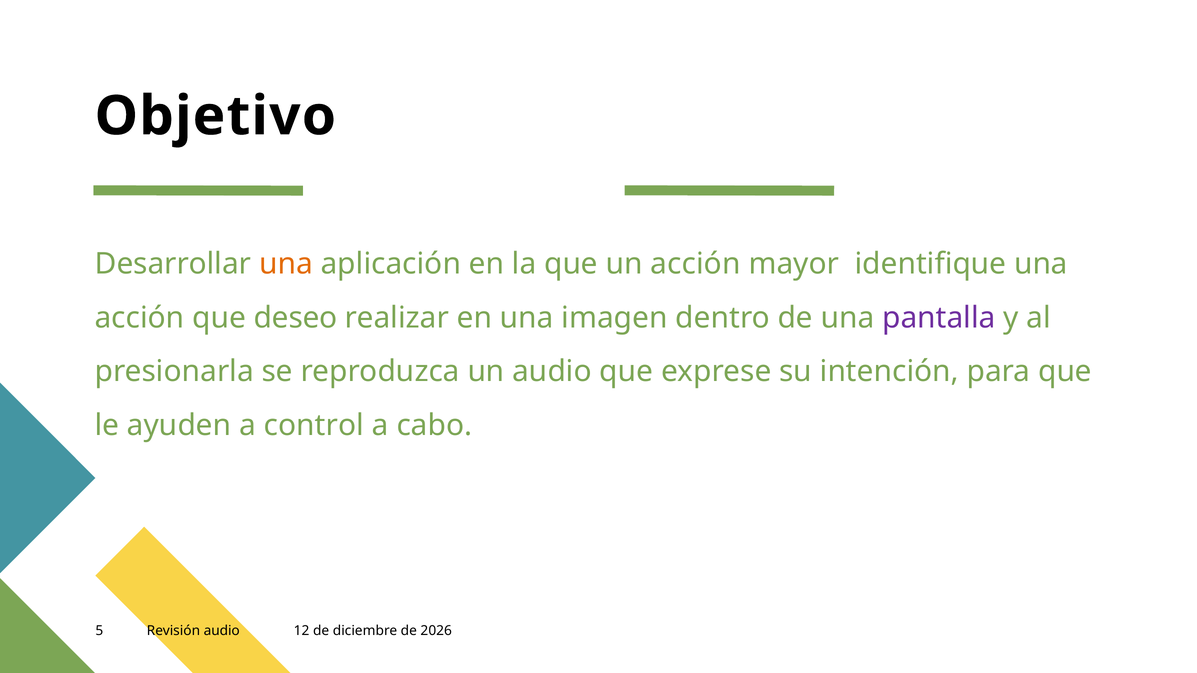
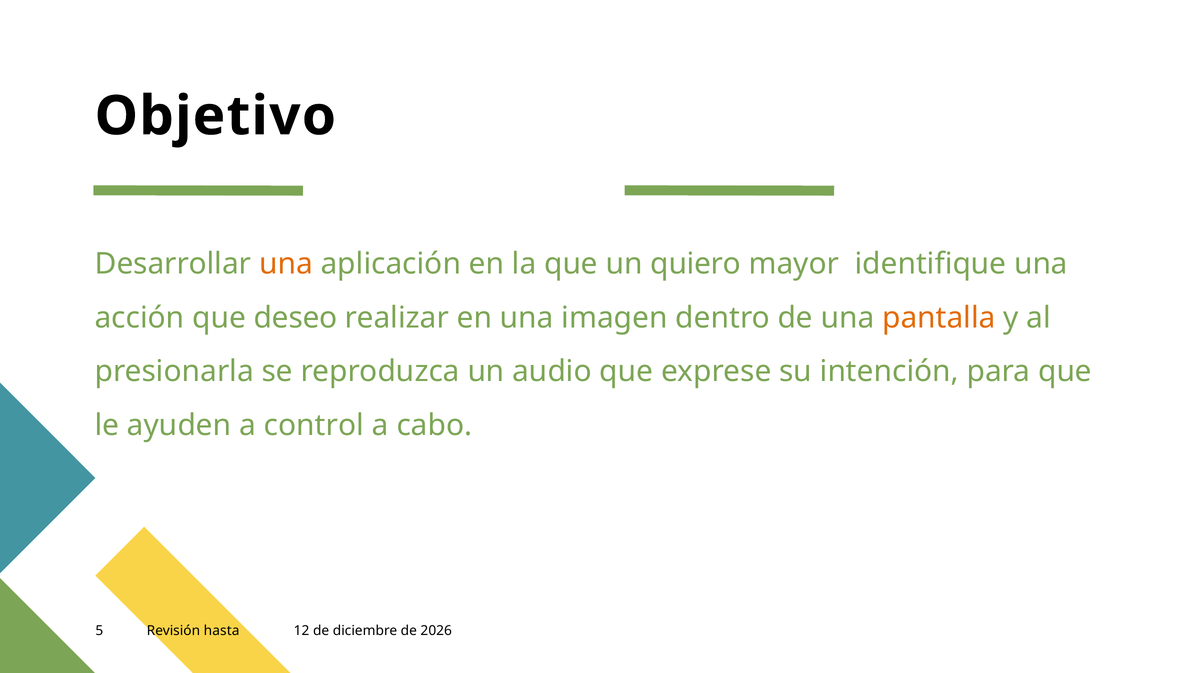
un acción: acción -> quiero
pantalla colour: purple -> orange
Revisión audio: audio -> hasta
